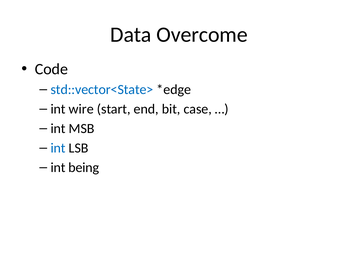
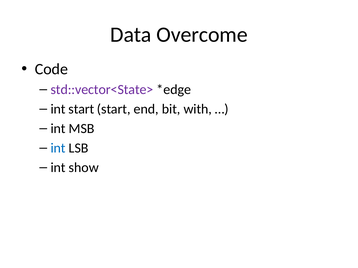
std::vector<State> colour: blue -> purple
int wire: wire -> start
case: case -> with
being: being -> show
